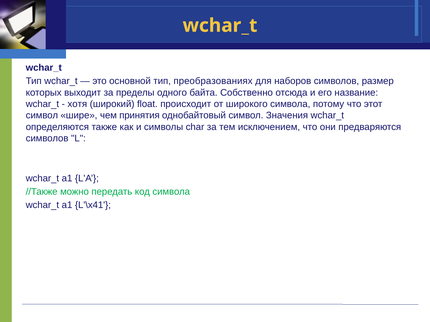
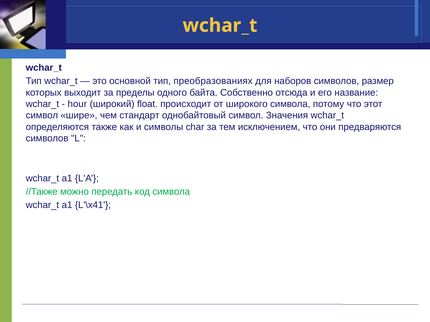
хотя: хотя -> hour
принятия: принятия -> стандарт
